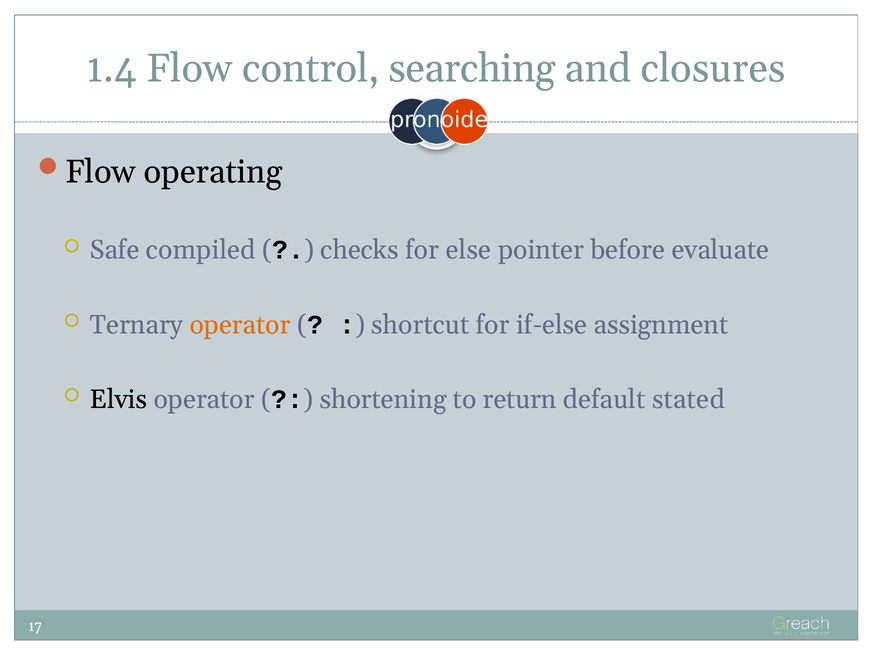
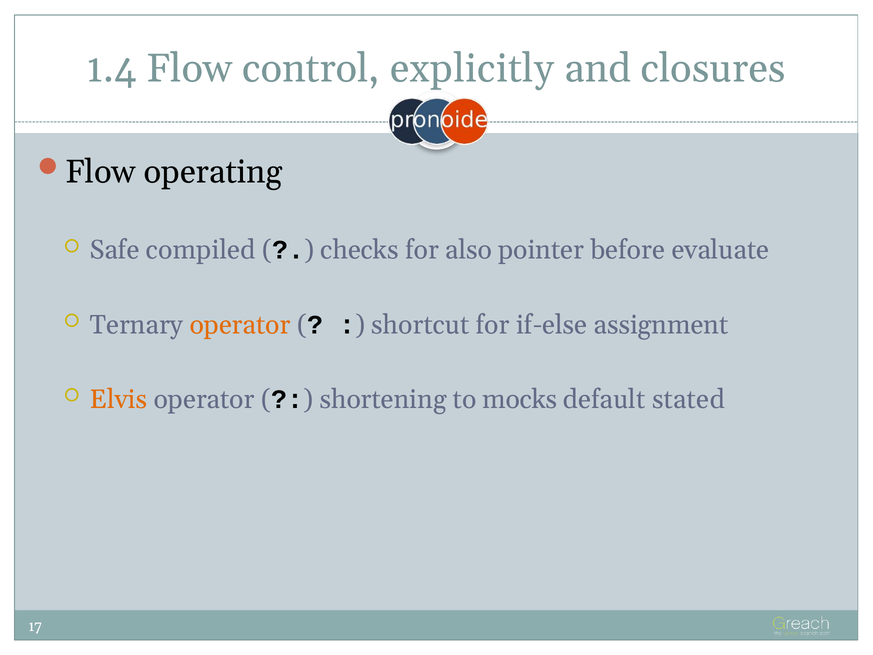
searching: searching -> explicitly
else: else -> also
Elvis colour: black -> orange
return: return -> mocks
